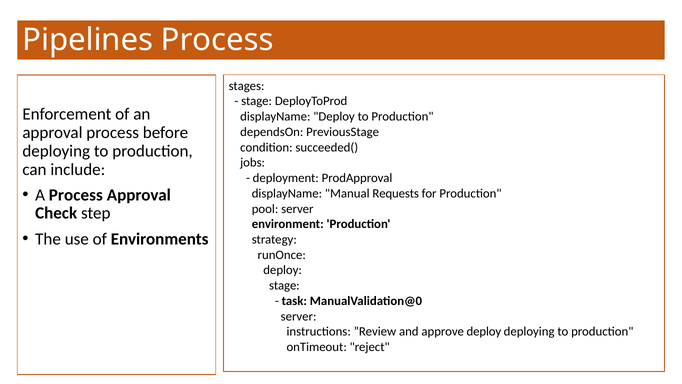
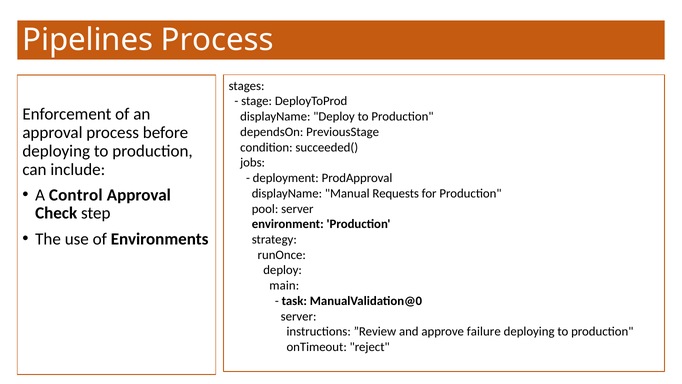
A Process: Process -> Control
stage at (284, 285): stage -> main
approve deploy: deploy -> failure
